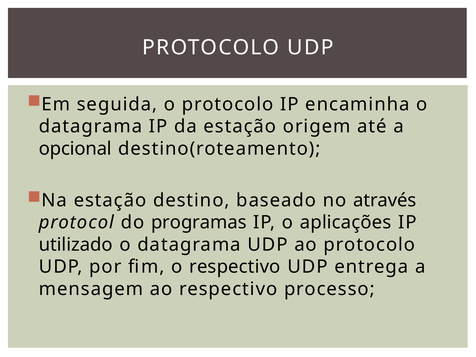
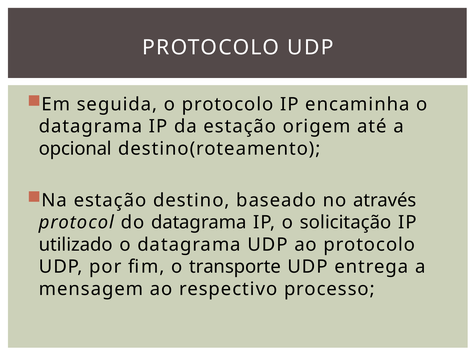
do programas: programas -> datagrama
aplicações: aplicações -> solicitação
o respectivo: respectivo -> transporte
